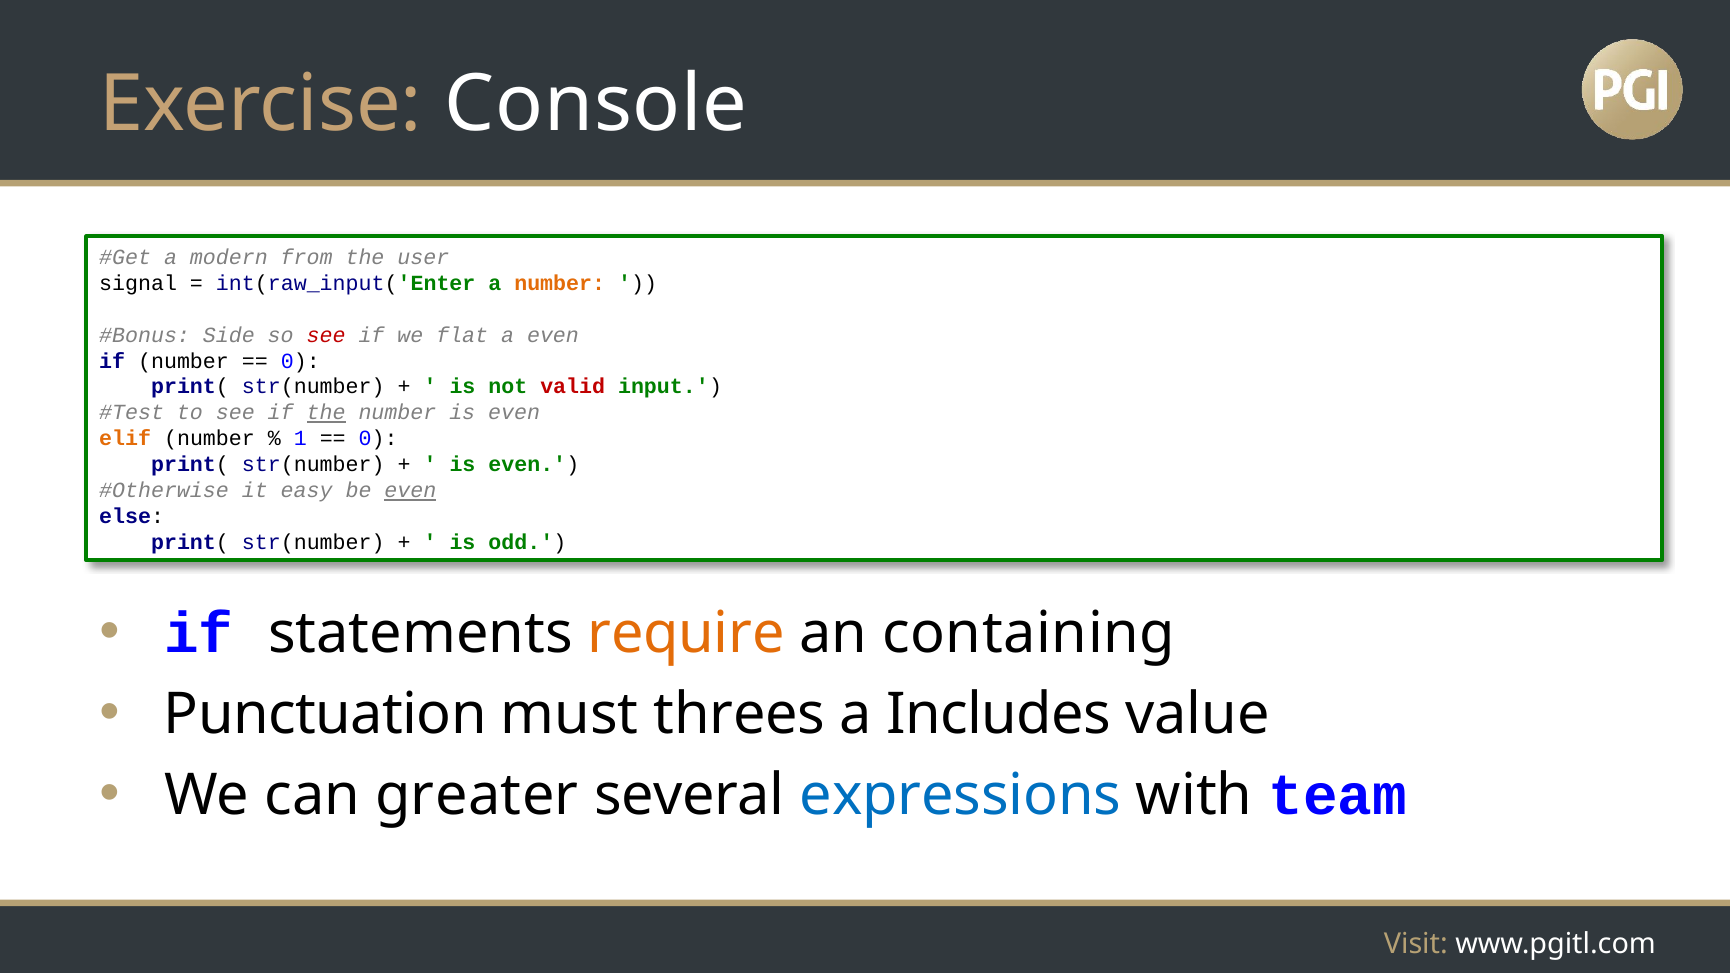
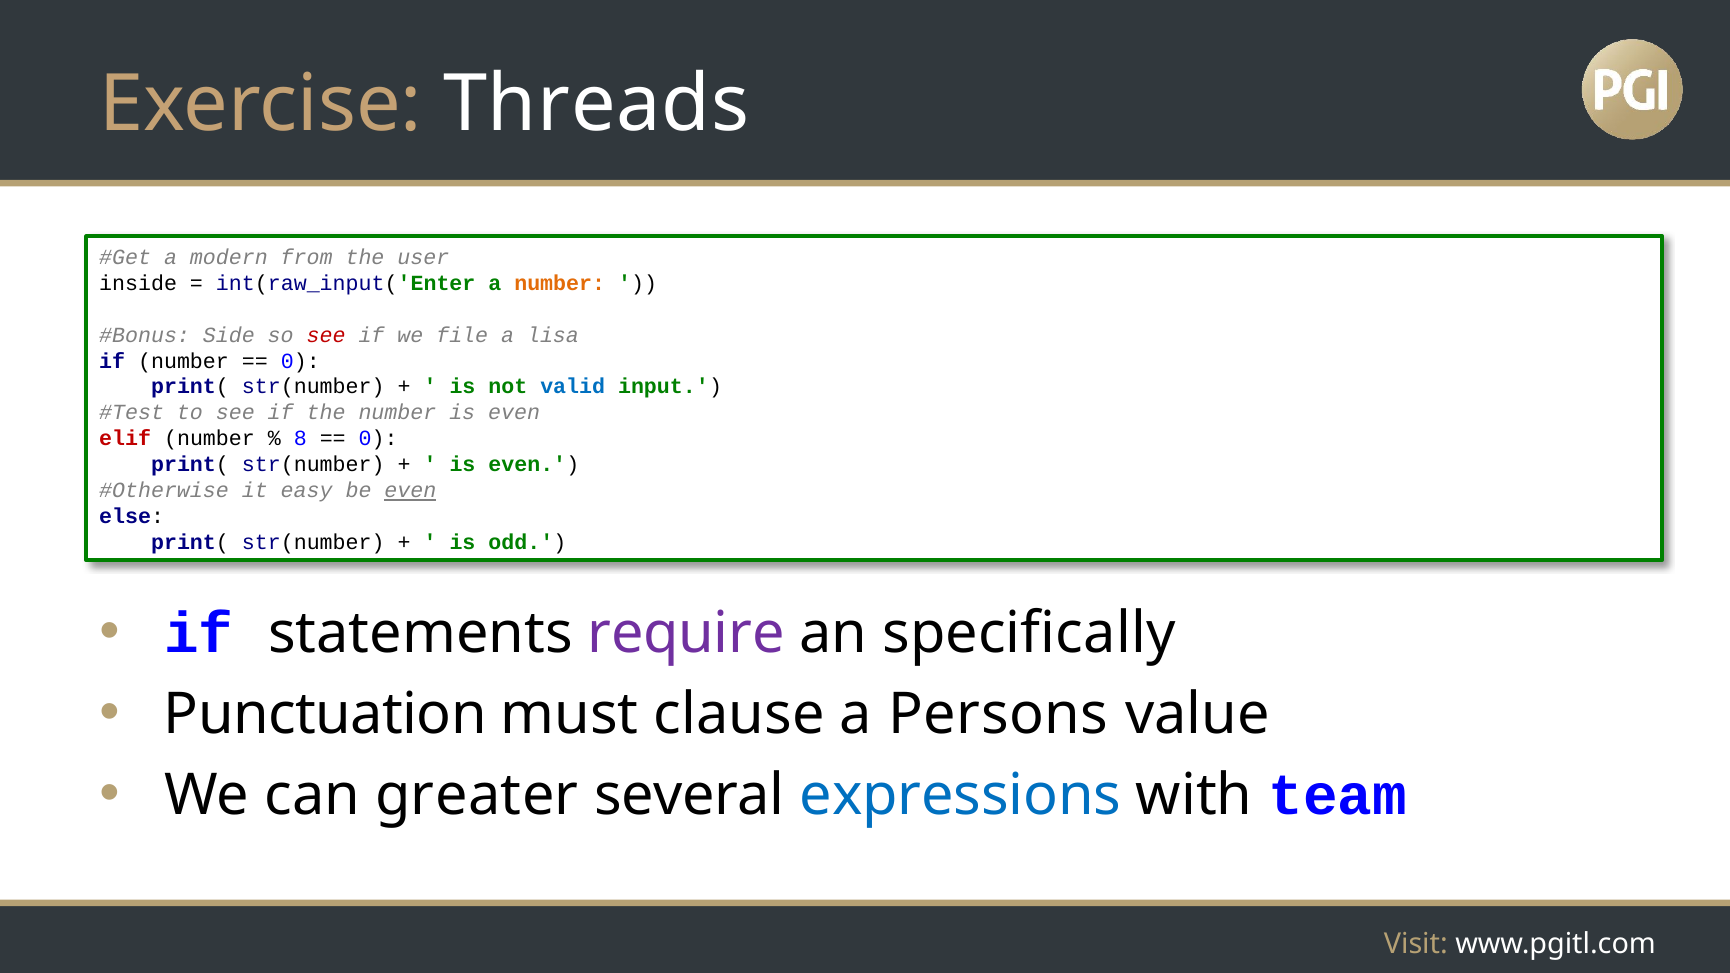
Console: Console -> Threads
signal: signal -> inside
flat: flat -> file
a even: even -> lisa
valid colour: red -> blue
the at (326, 413) underline: present -> none
elif colour: orange -> red
1: 1 -> 8
require colour: orange -> purple
containing: containing -> specifically
threes: threes -> clause
Includes: Includes -> Persons
